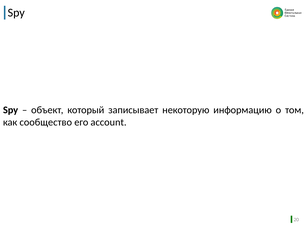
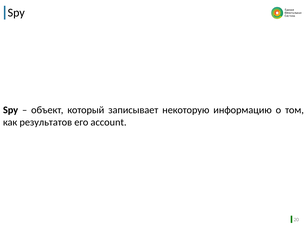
сообщество: сообщество -> результатов
